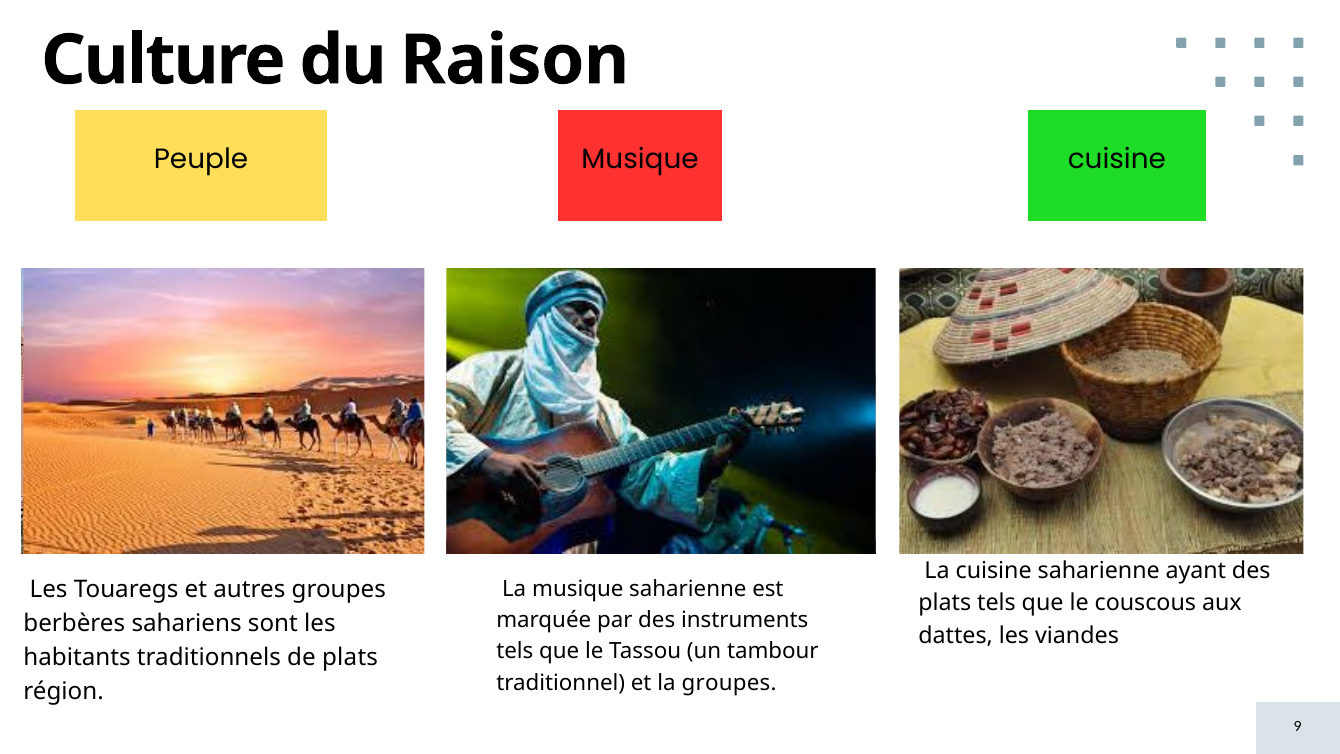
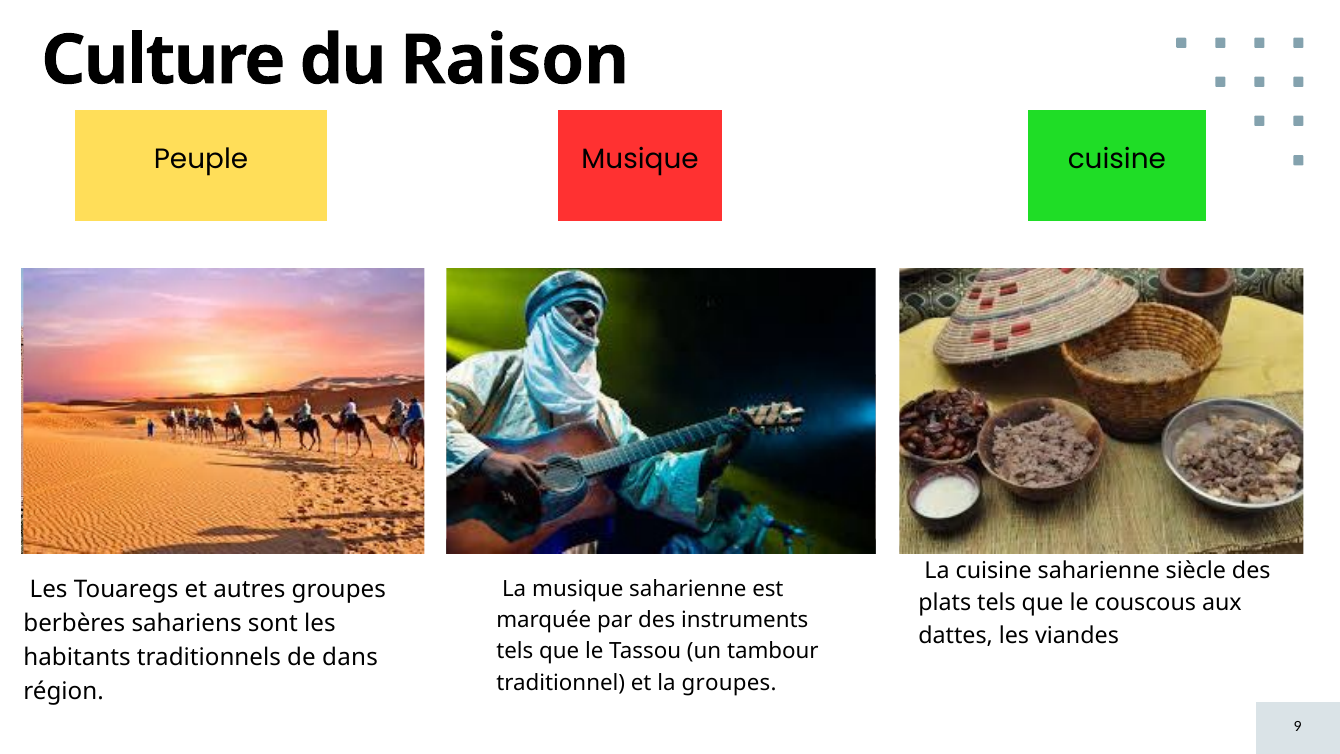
ayant: ayant -> siècle
de plats: plats -> dans
